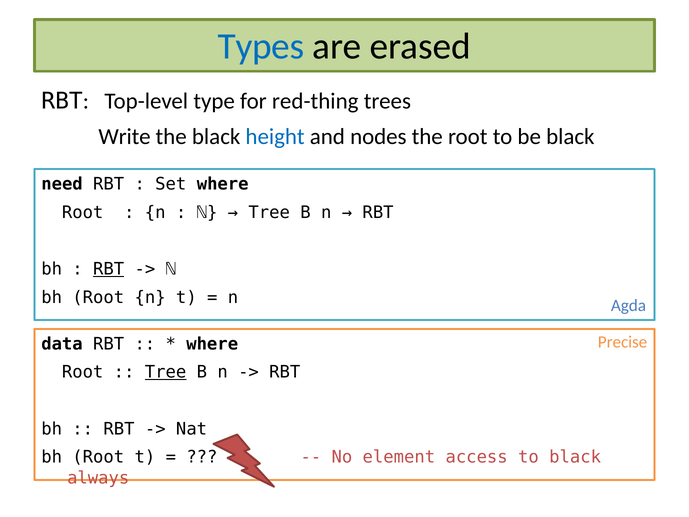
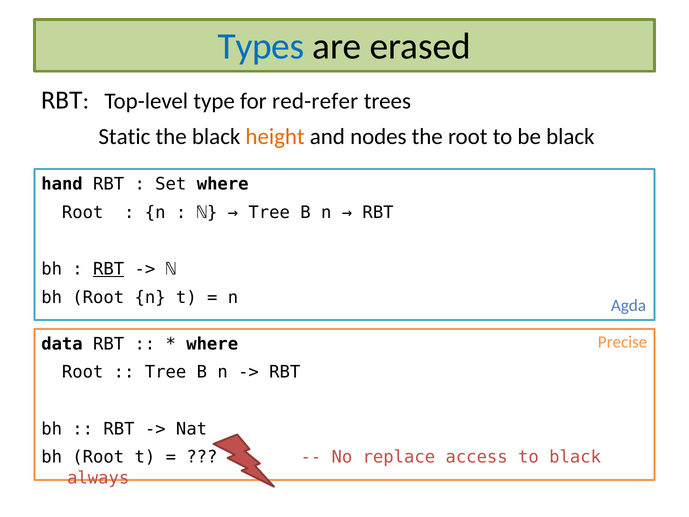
red-thing: red-thing -> red-refer
Write: Write -> Static
height colour: blue -> orange
need: need -> hand
Tree at (166, 372) underline: present -> none
element: element -> replace
